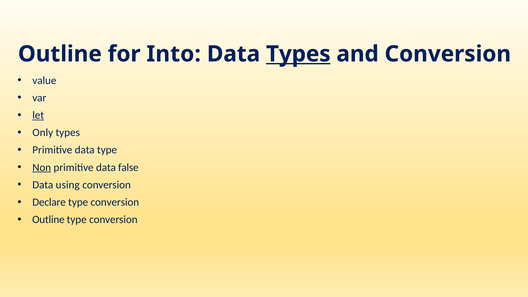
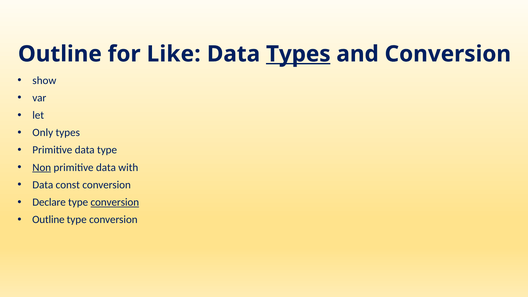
Into: Into -> Like
value: value -> show
let underline: present -> none
false: false -> with
using: using -> const
conversion at (115, 202) underline: none -> present
